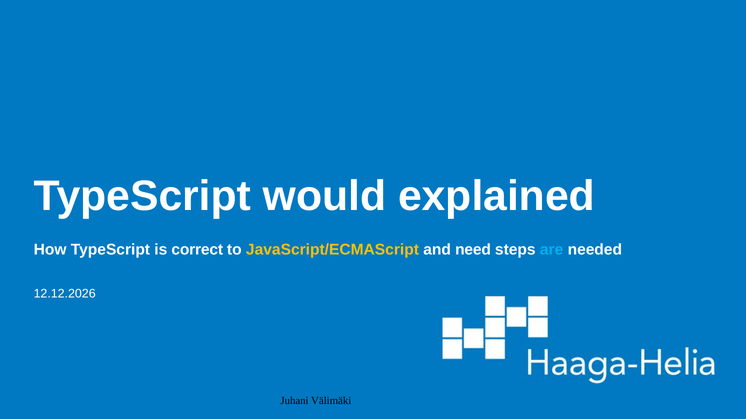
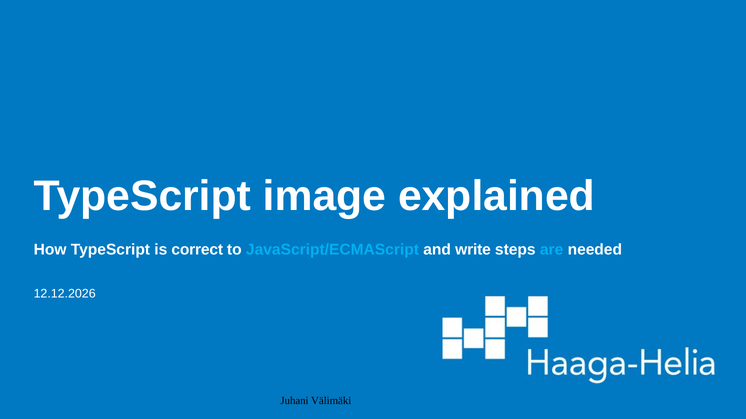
would: would -> image
JavaScript/ECMAScript colour: yellow -> light blue
need: need -> write
